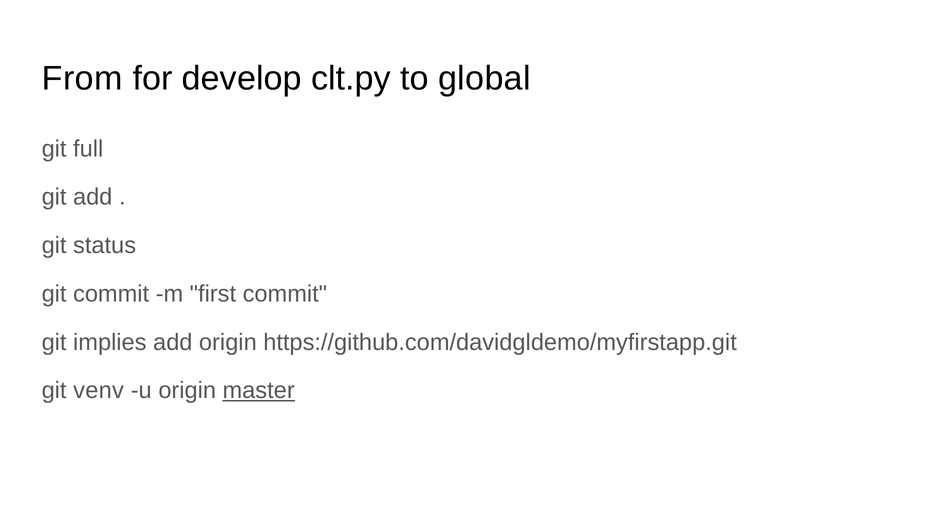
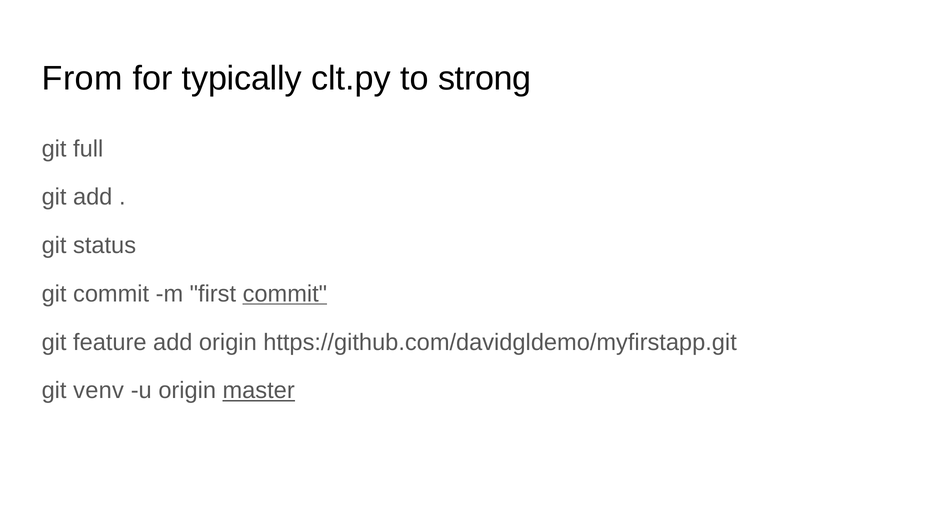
develop: develop -> typically
global: global -> strong
commit at (285, 294) underline: none -> present
implies: implies -> feature
